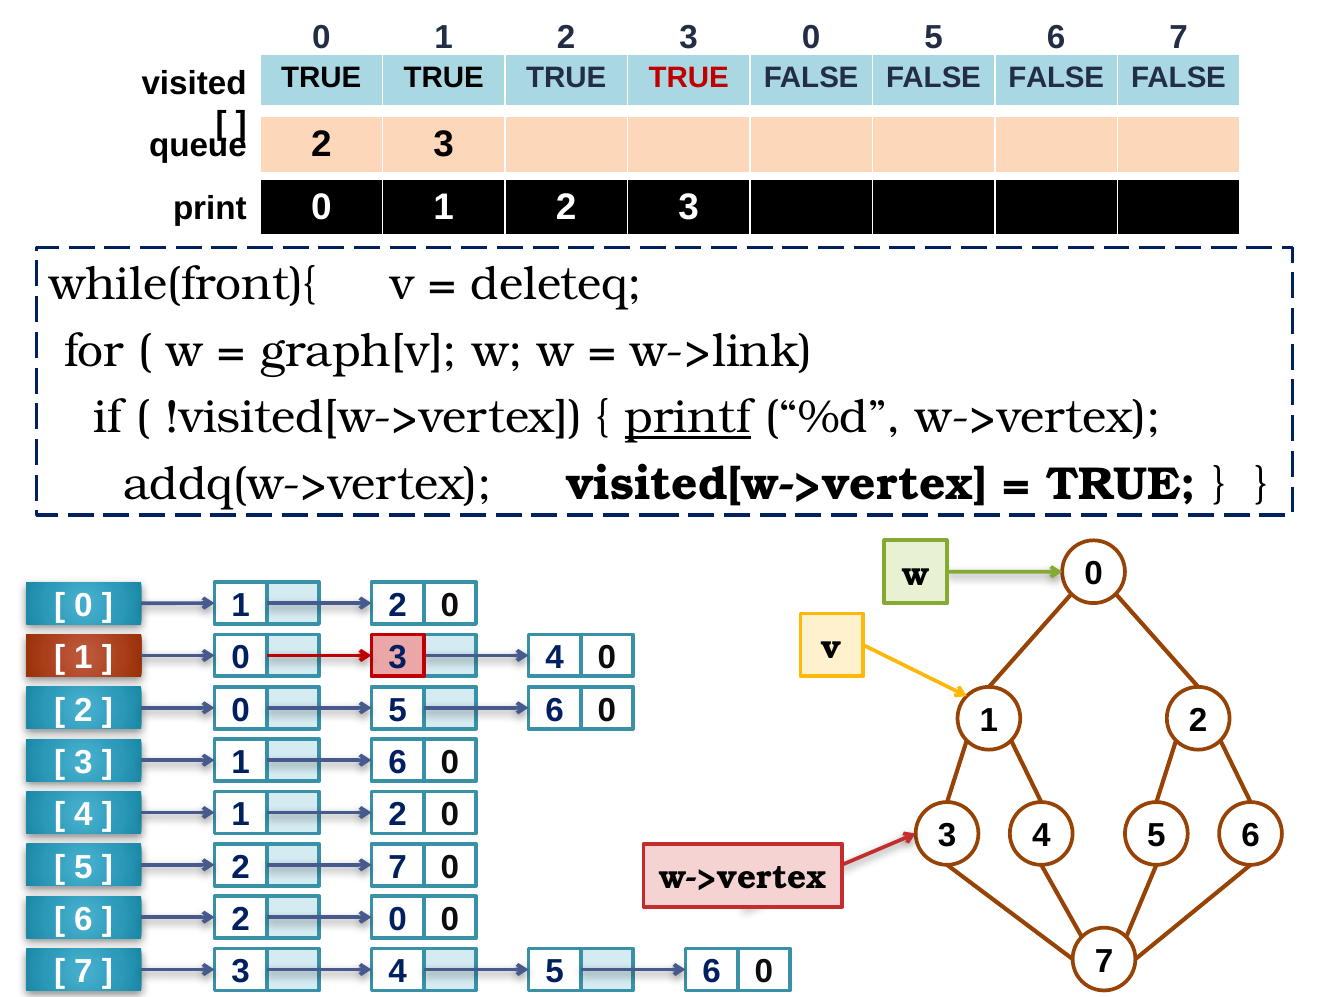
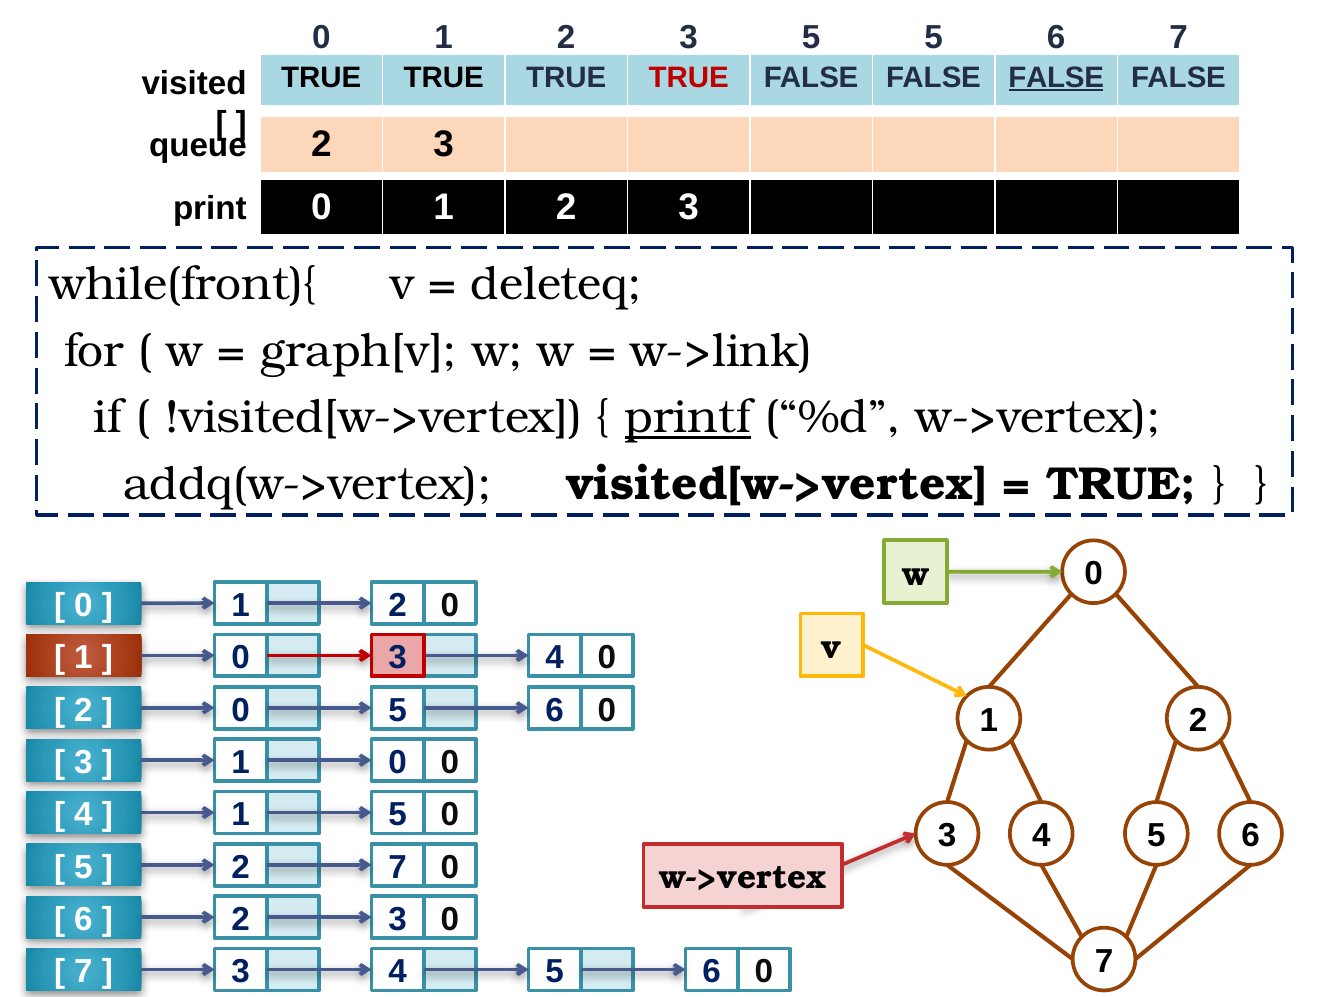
3 0: 0 -> 5
FALSE at (1056, 77) underline: none -> present
1 6: 6 -> 0
2 at (398, 815): 2 -> 5
0 at (398, 919): 0 -> 3
